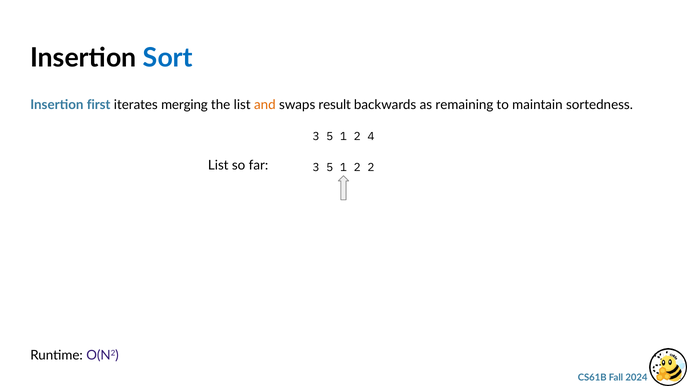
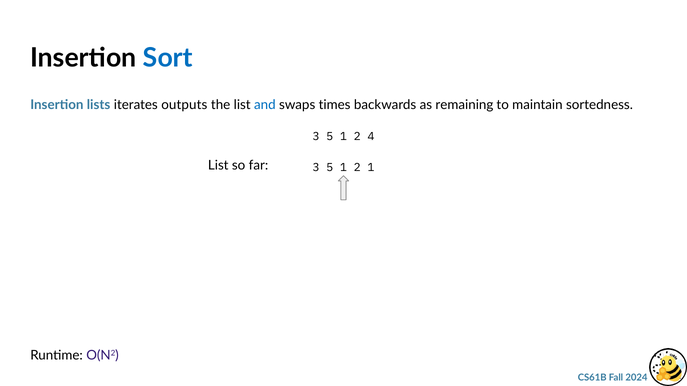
first: first -> lists
merging: merging -> outputs
and colour: orange -> blue
result: result -> times
2 2: 2 -> 1
